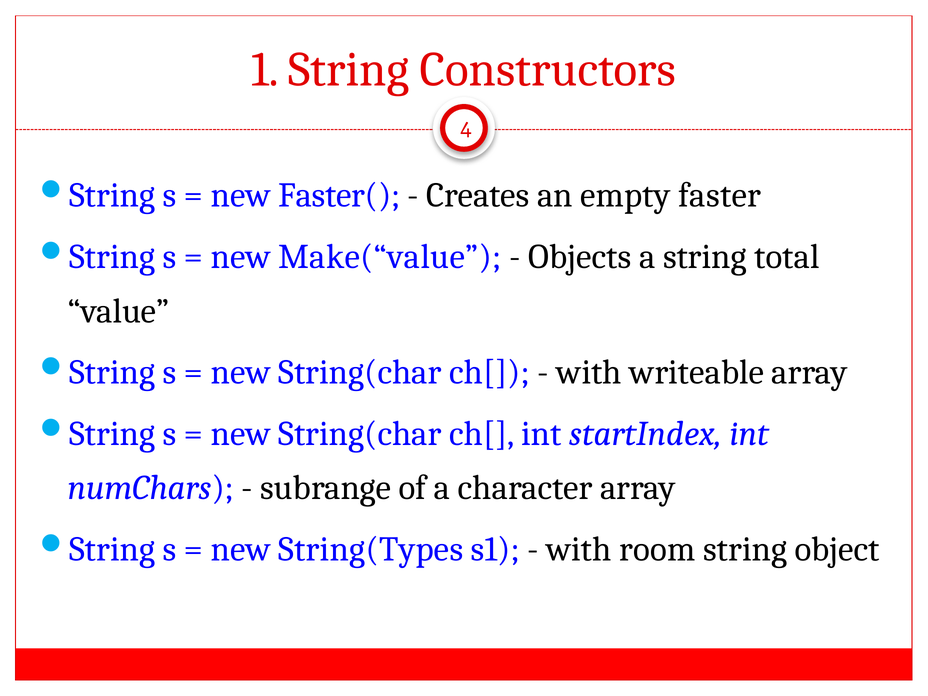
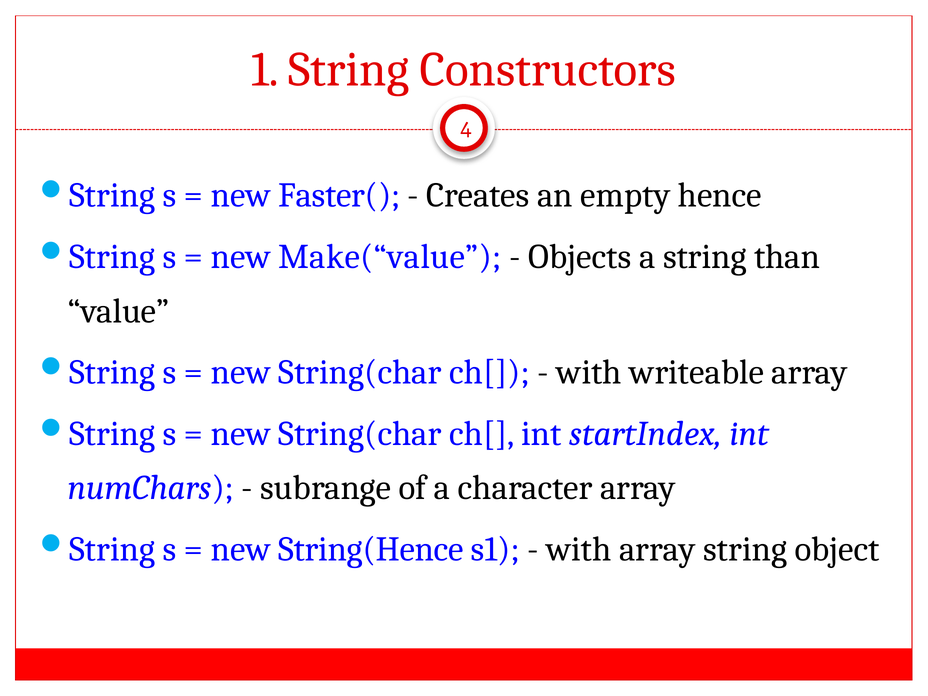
faster: faster -> hence
total: total -> than
String(Types: String(Types -> String(Hence
with room: room -> array
